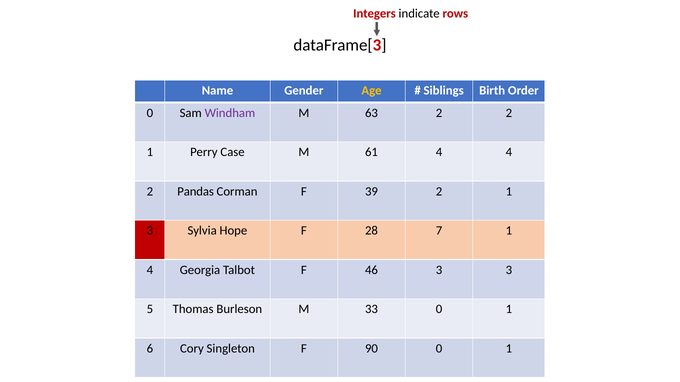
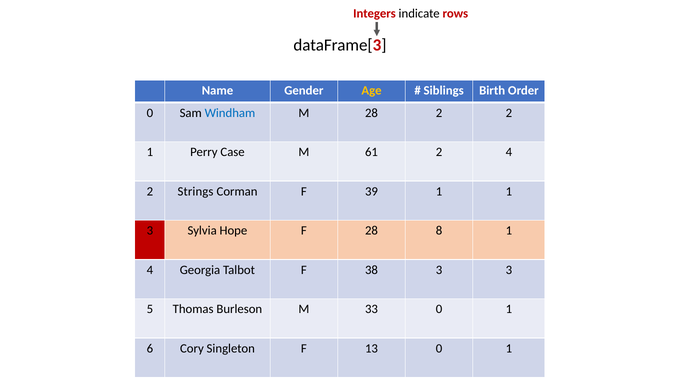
Windham colour: purple -> blue
M 63: 63 -> 28
61 4: 4 -> 2
Pandas: Pandas -> Strings
39 2: 2 -> 1
7: 7 -> 8
46: 46 -> 38
90: 90 -> 13
